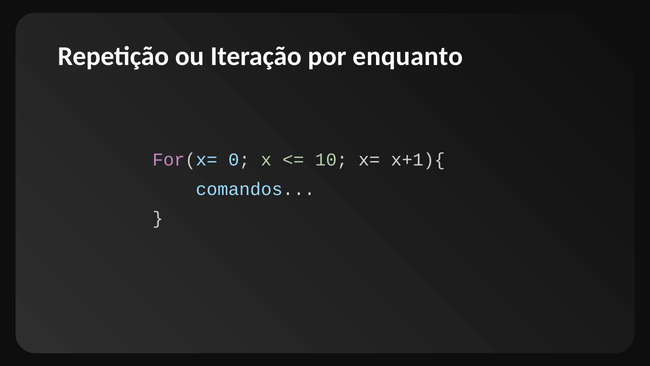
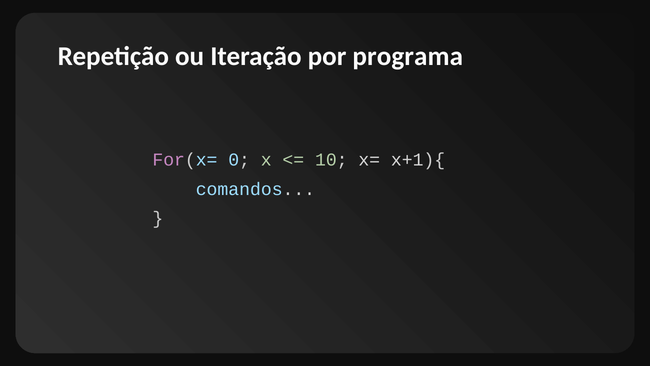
enquanto: enquanto -> programa
